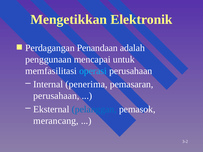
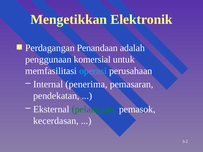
mencapai: mencapai -> komersial
perusahaan at (56, 96): perusahaan -> pendekatan
pelanggan colour: blue -> green
merancang: merancang -> kecerdasan
